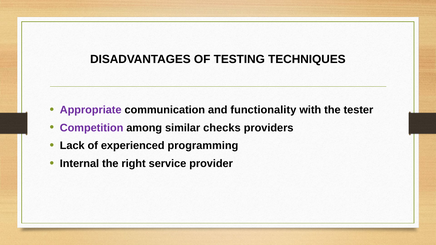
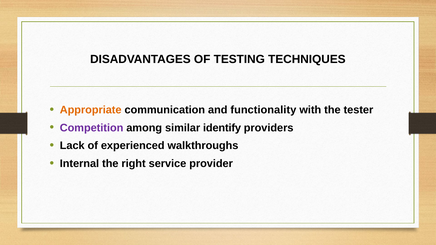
Appropriate colour: purple -> orange
checks: checks -> identify
programming: programming -> walkthroughs
